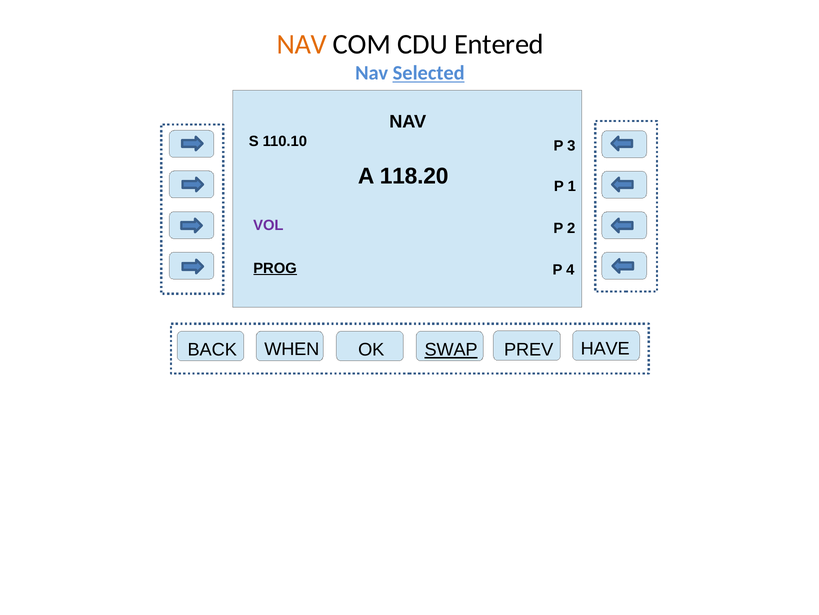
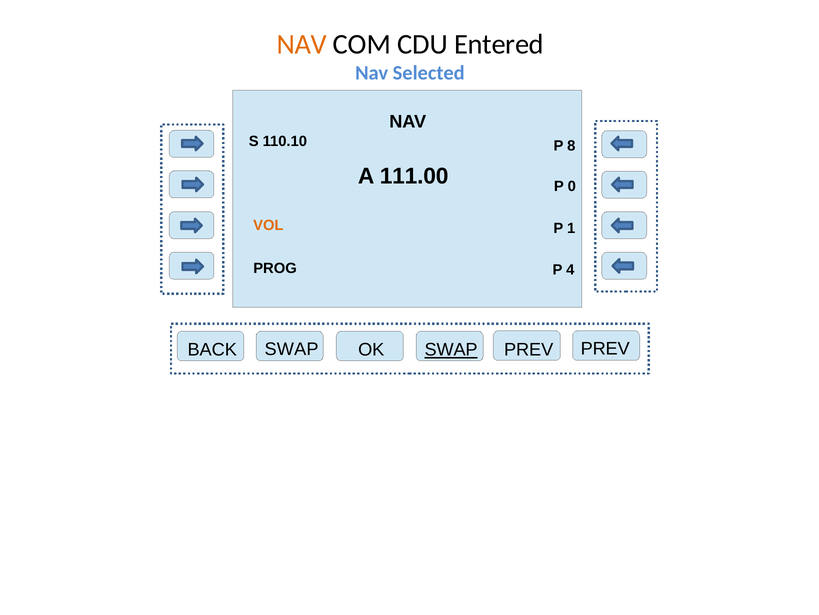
Selected underline: present -> none
3: 3 -> 8
118.20: 118.20 -> 111.00
1: 1 -> 0
VOL colour: purple -> orange
2: 2 -> 1
PROG underline: present -> none
BACK WHEN: WHEN -> SWAP
PREV HAVE: HAVE -> PREV
